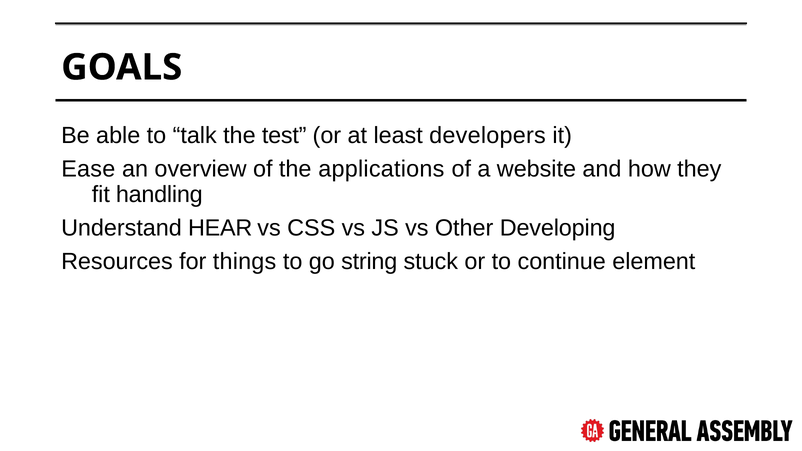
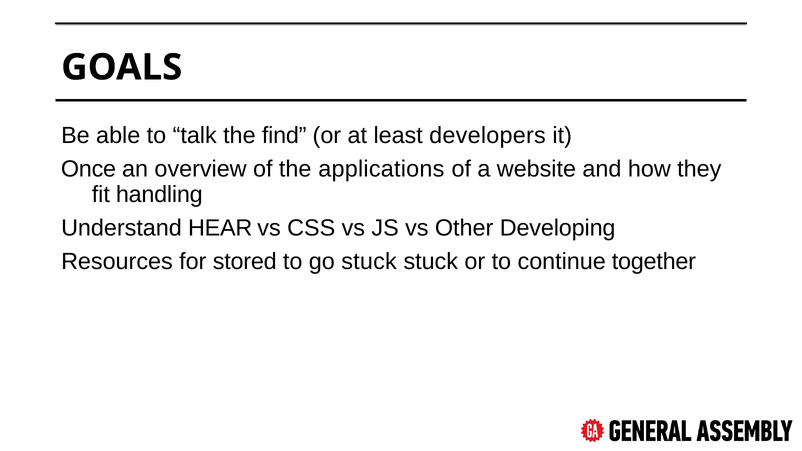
test: test -> find
Ease: Ease -> Once
things: things -> stored
go string: string -> stuck
element: element -> together
